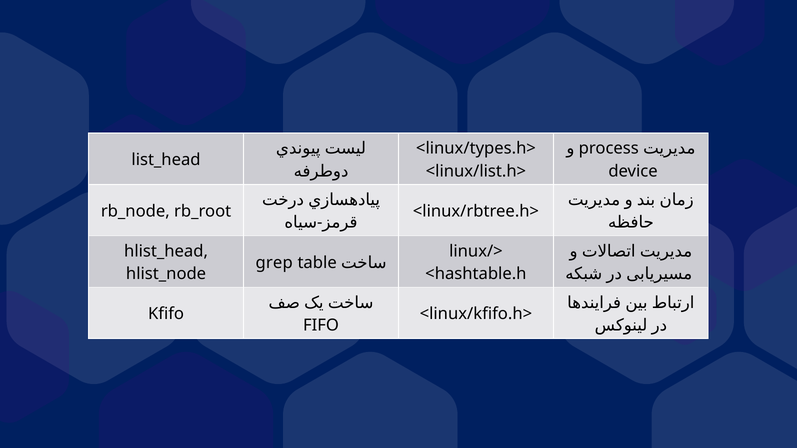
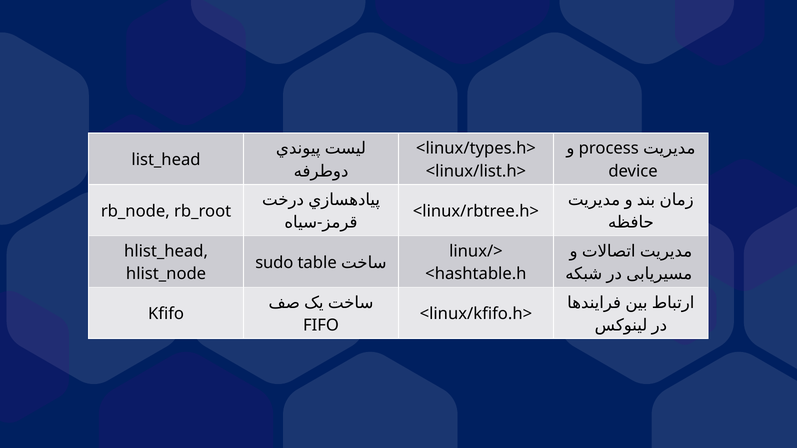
grep: grep -> sudo
